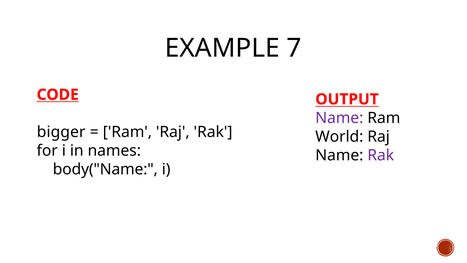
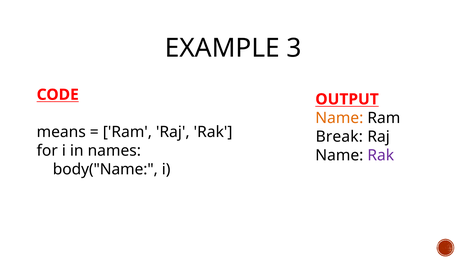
7: 7 -> 3
Name at (339, 118) colour: purple -> orange
bigger: bigger -> means
World: World -> Break
